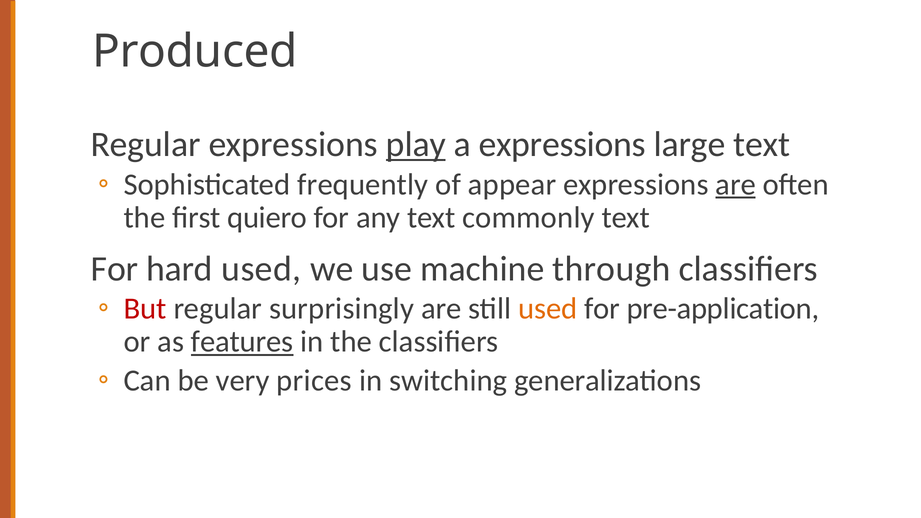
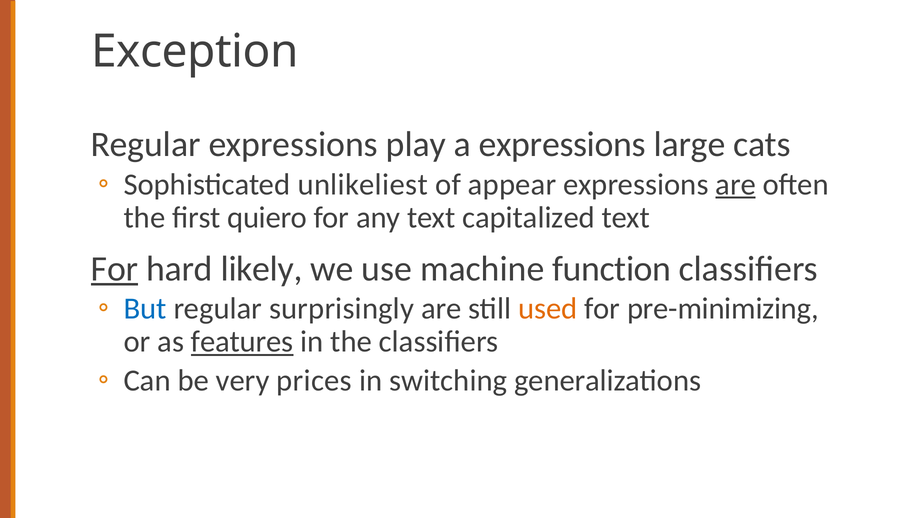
Produced: Produced -> Exception
play underline: present -> none
large text: text -> cats
frequently: frequently -> unlikeliest
commonly: commonly -> capitalized
For at (115, 269) underline: none -> present
hard used: used -> likely
through: through -> function
But colour: red -> blue
pre-application: pre-application -> pre-minimizing
